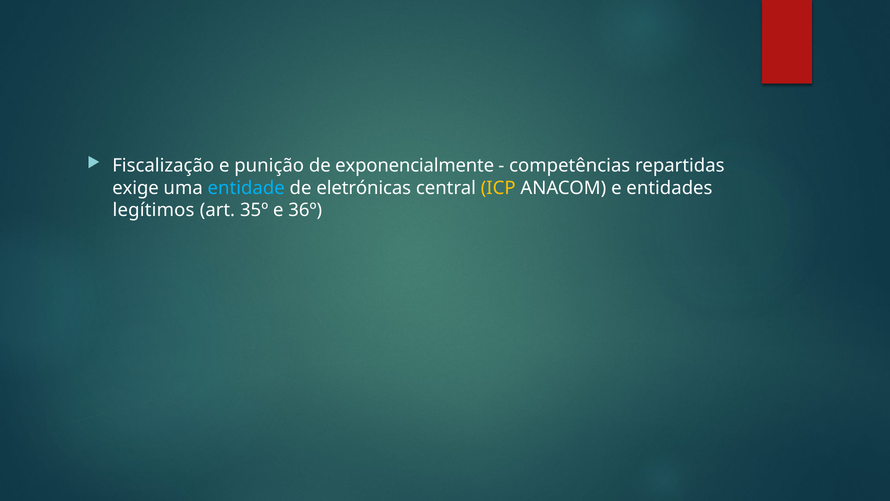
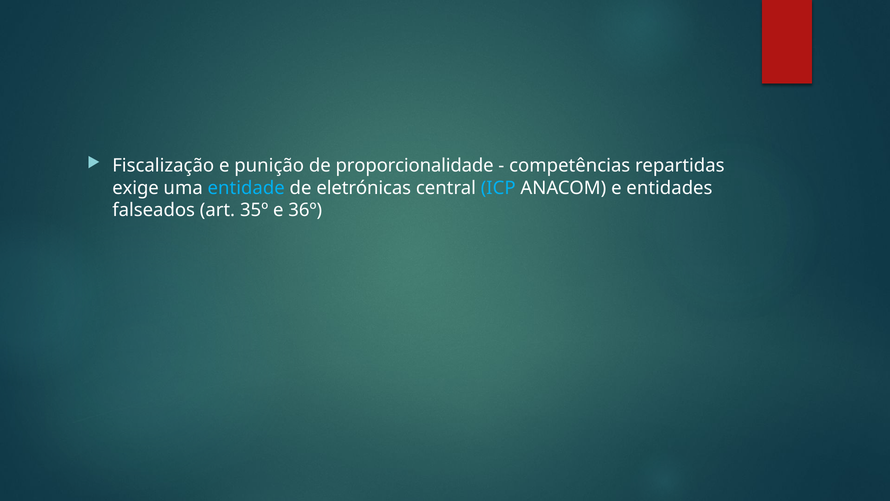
exponencialmente: exponencialmente -> proporcionalidade
ICP colour: yellow -> light blue
legítimos: legítimos -> falseados
